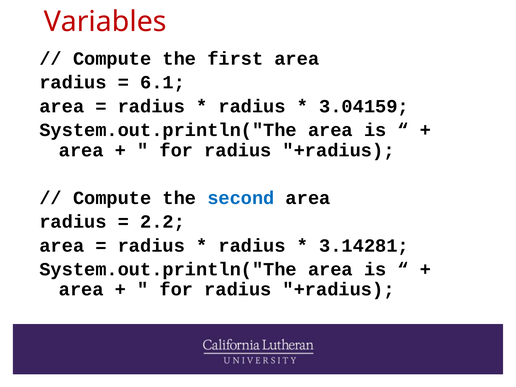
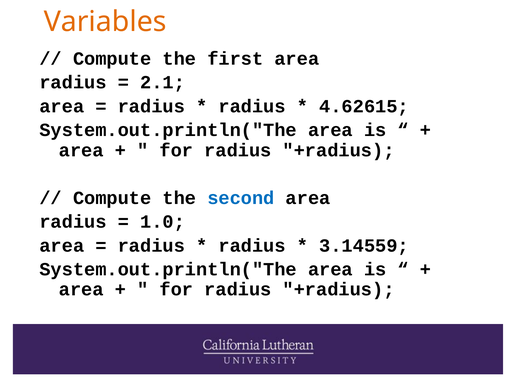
Variables colour: red -> orange
6.1: 6.1 -> 2.1
3.04159: 3.04159 -> 4.62615
2.2: 2.2 -> 1.0
3.14281: 3.14281 -> 3.14559
